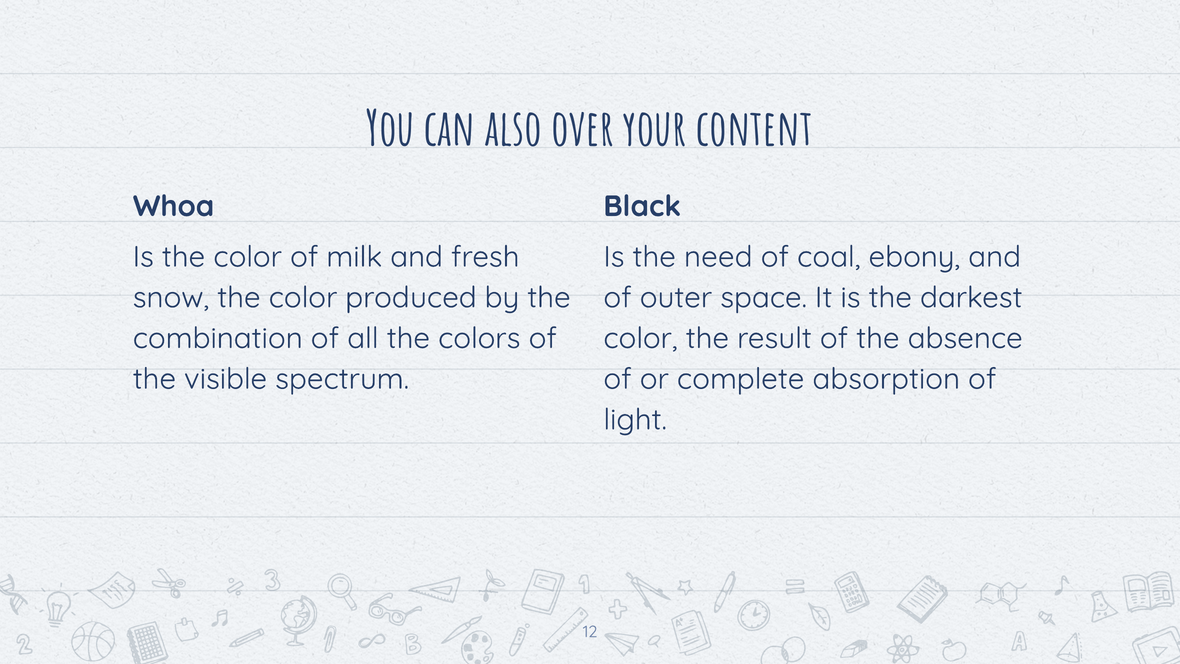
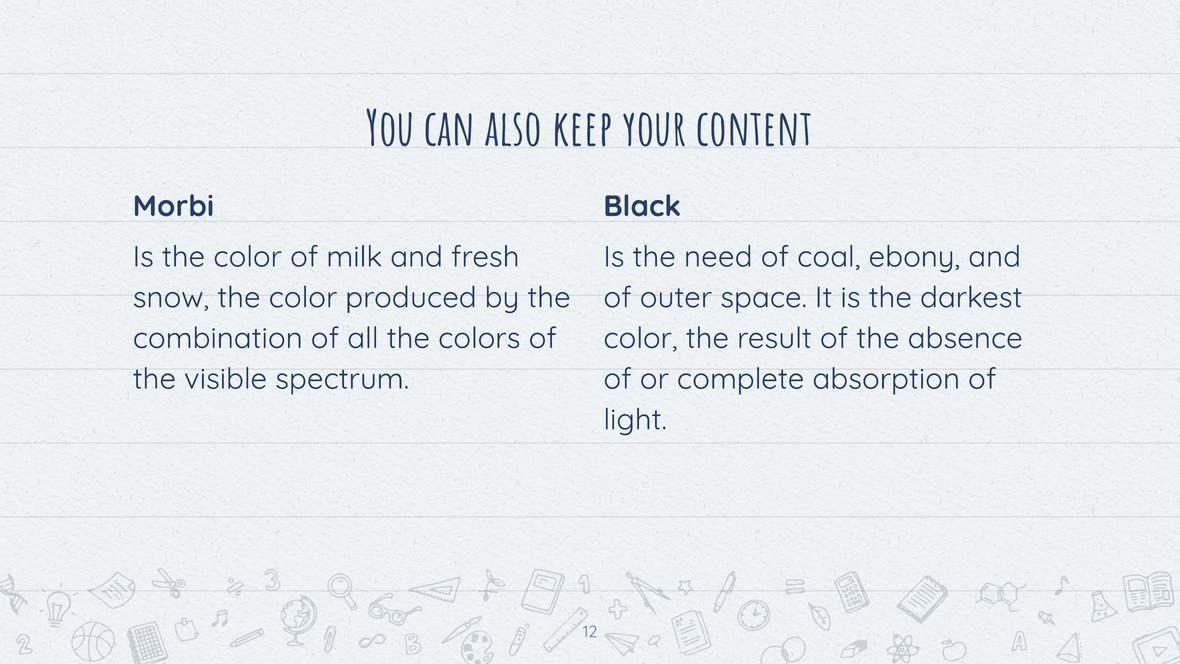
over: over -> keep
Whoa: Whoa -> Morbi
